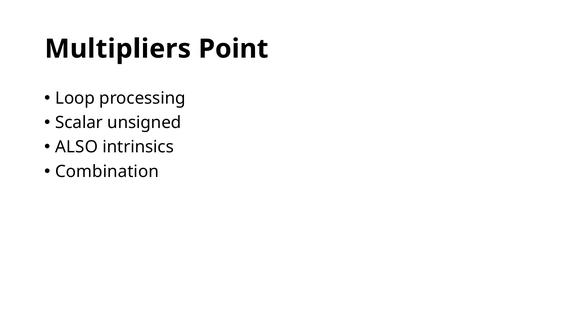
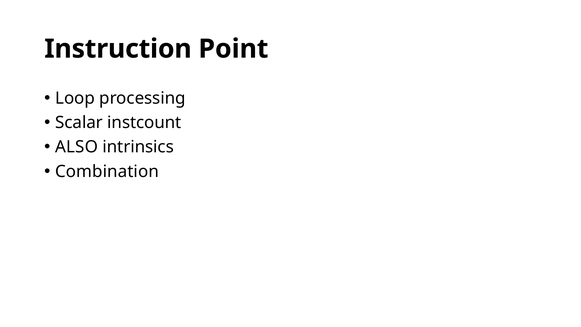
Multipliers: Multipliers -> Instruction
unsigned: unsigned -> instcount
